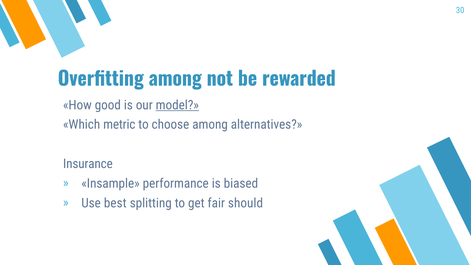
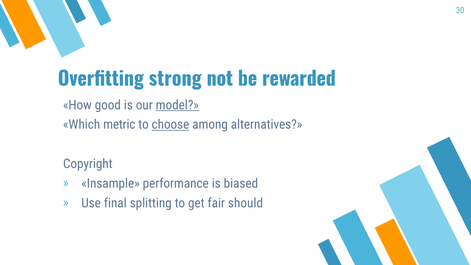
Overfitting among: among -> strong
choose underline: none -> present
Insurance: Insurance -> Copyright
best: best -> final
